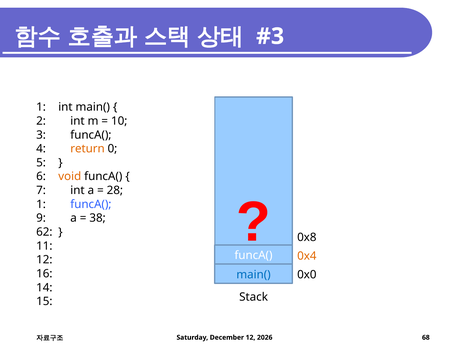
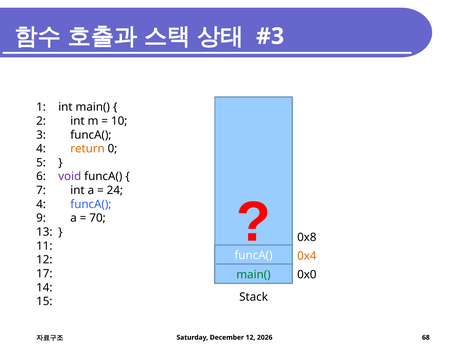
void colour: orange -> purple
28: 28 -> 24
1 at (41, 204): 1 -> 4
38: 38 -> 70
62: 62 -> 13
16: 16 -> 17
main( at (254, 275) colour: blue -> green
